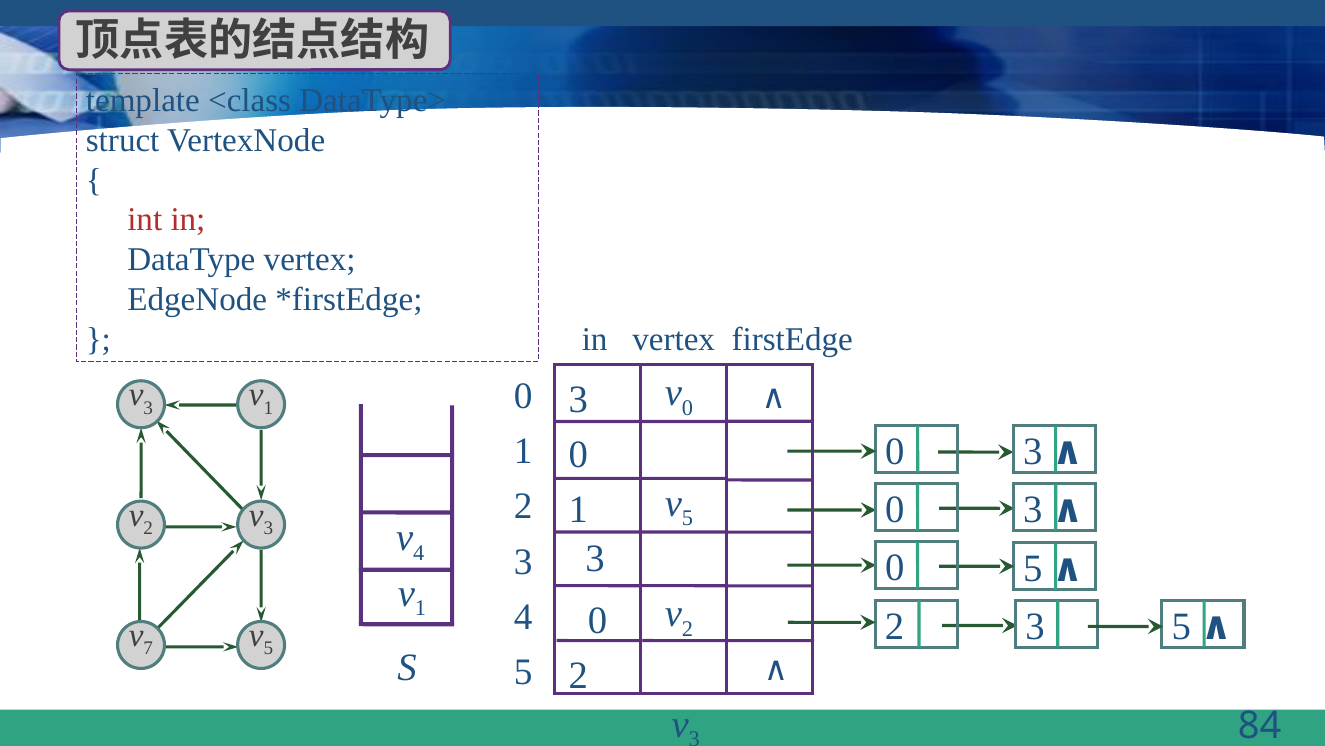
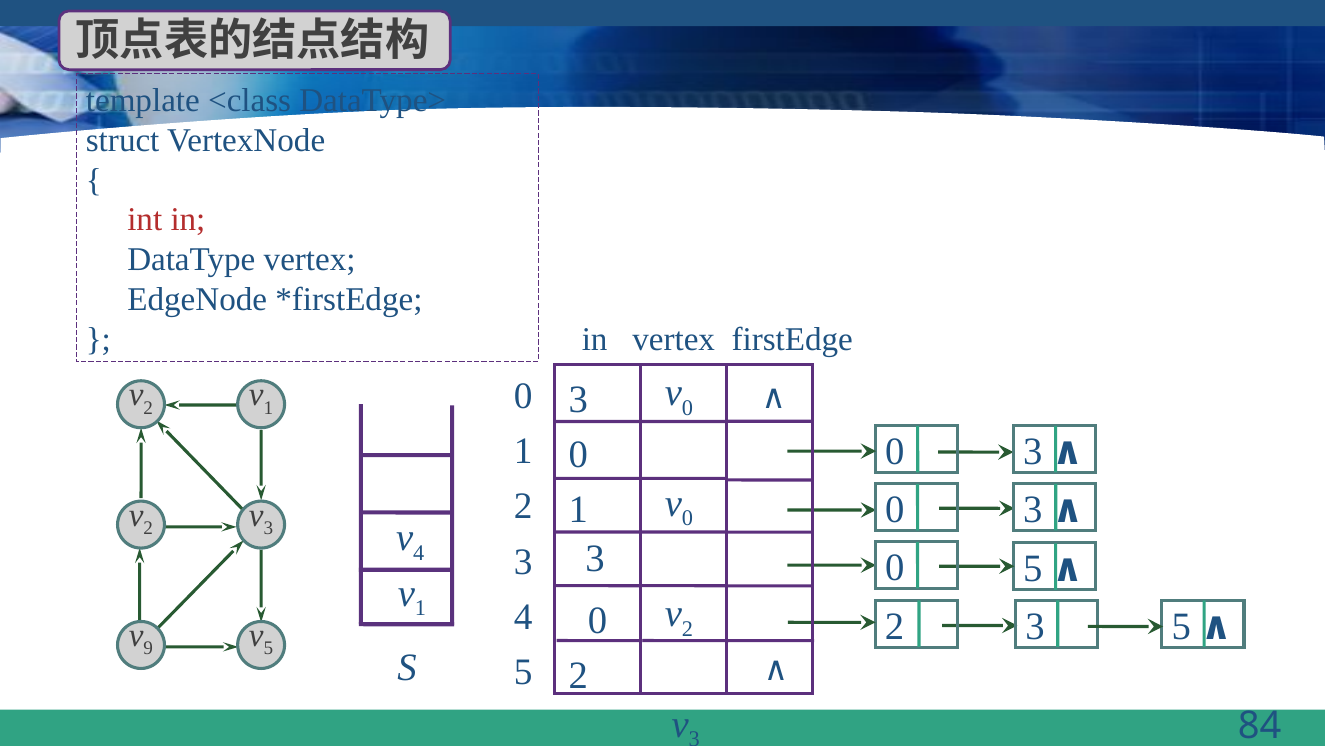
3 at (148, 407): 3 -> 2
5 at (687, 518): 5 -> 0
7: 7 -> 9
